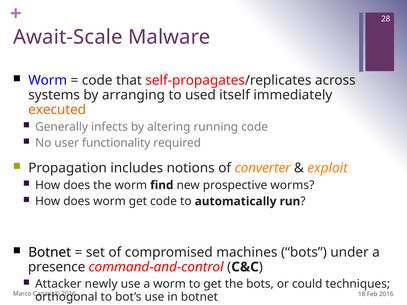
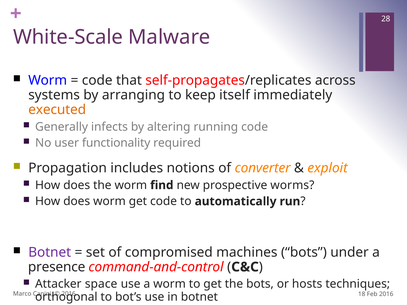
Await-Scale: Await-Scale -> White-Scale
used: used -> keep
Botnet at (50, 253) colour: black -> purple
newly: newly -> space
could: could -> hosts
